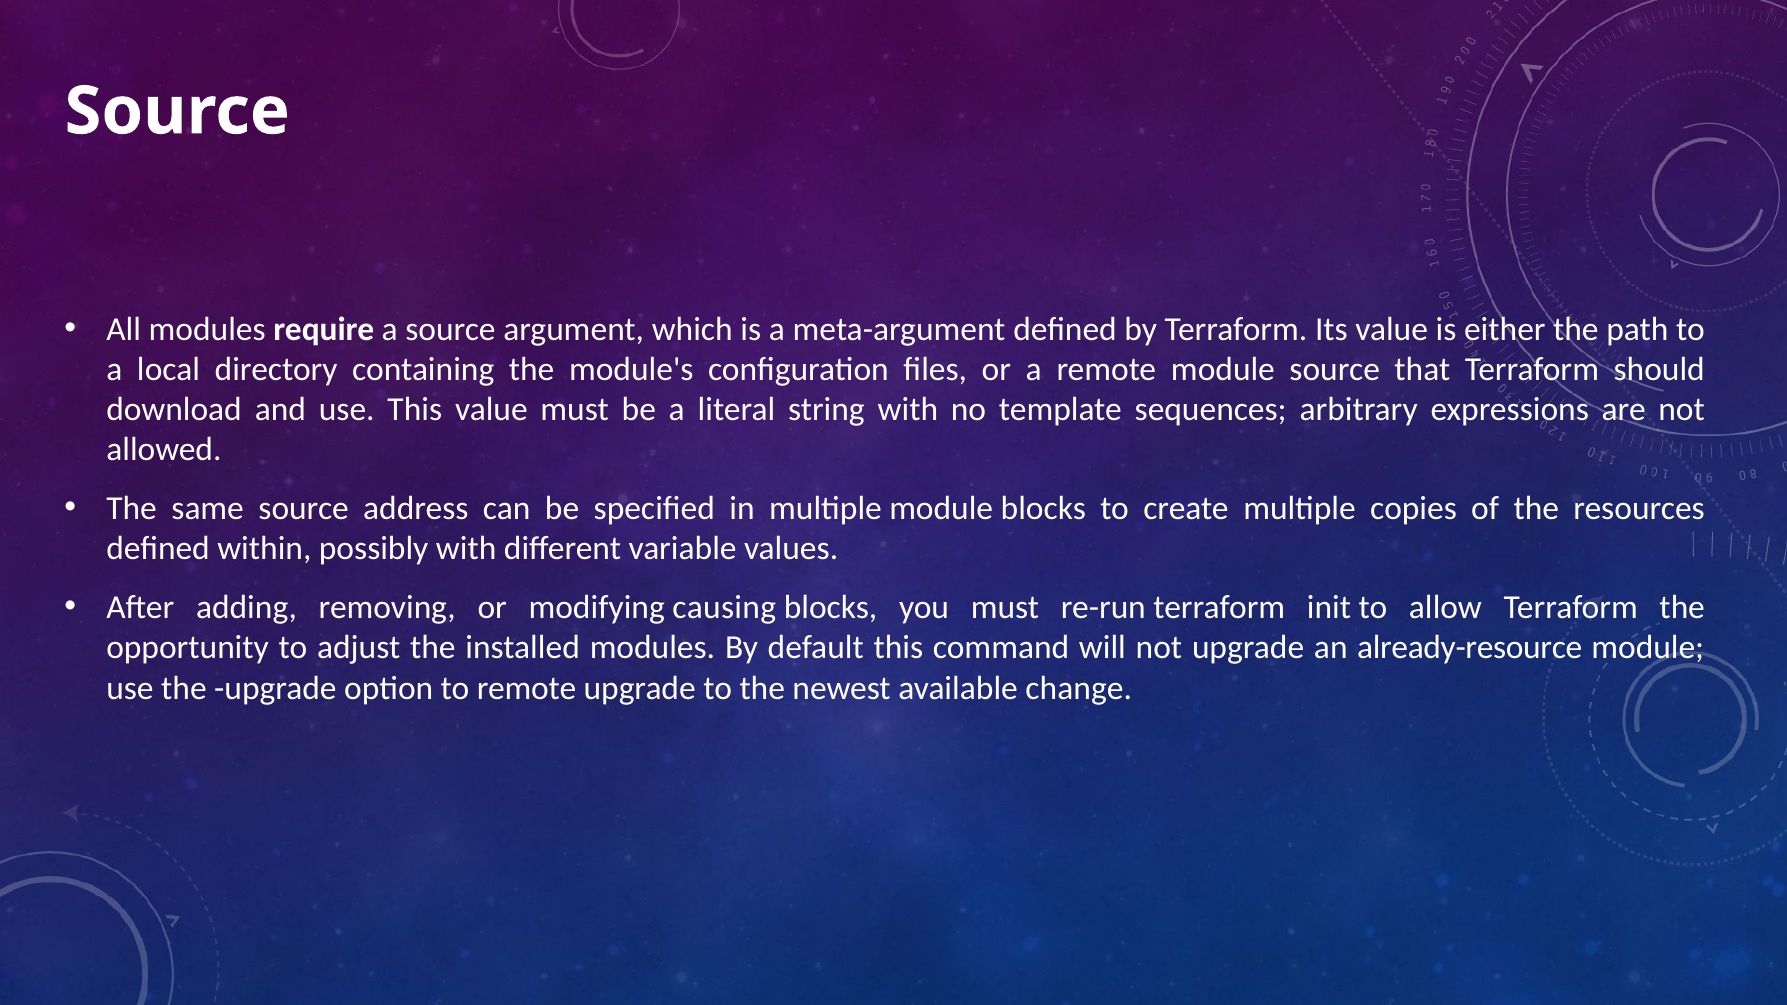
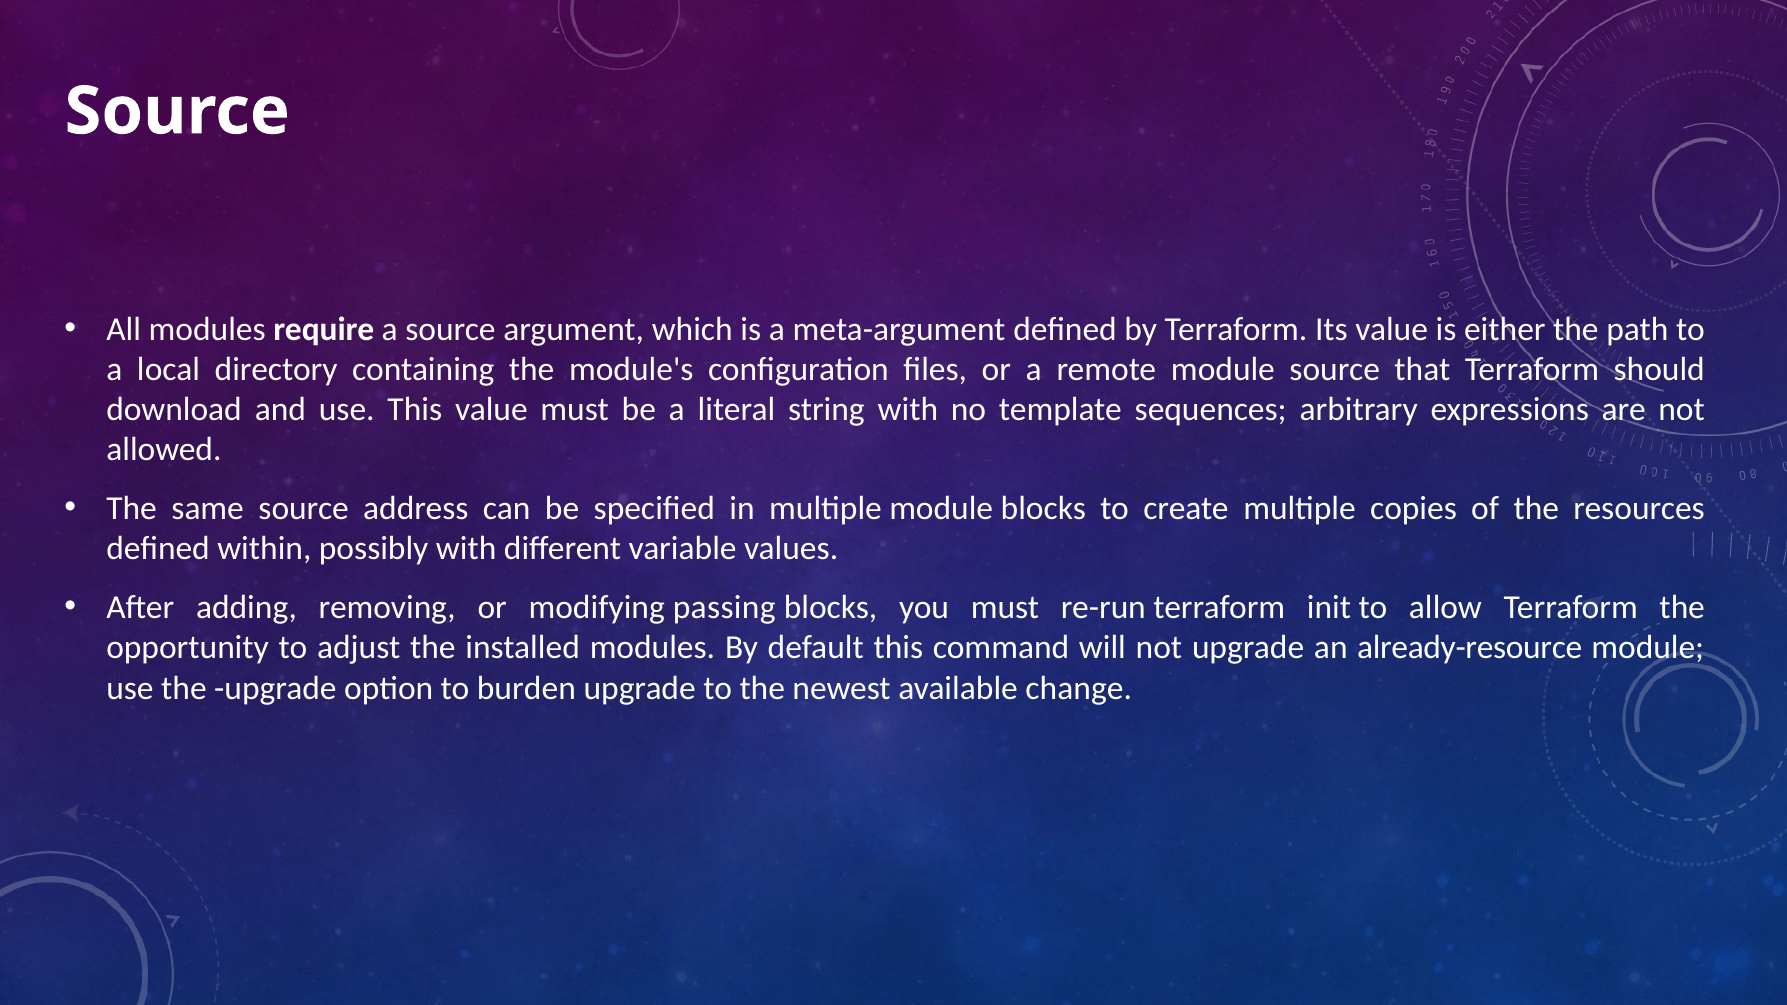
causing: causing -> passing
to remote: remote -> burden
